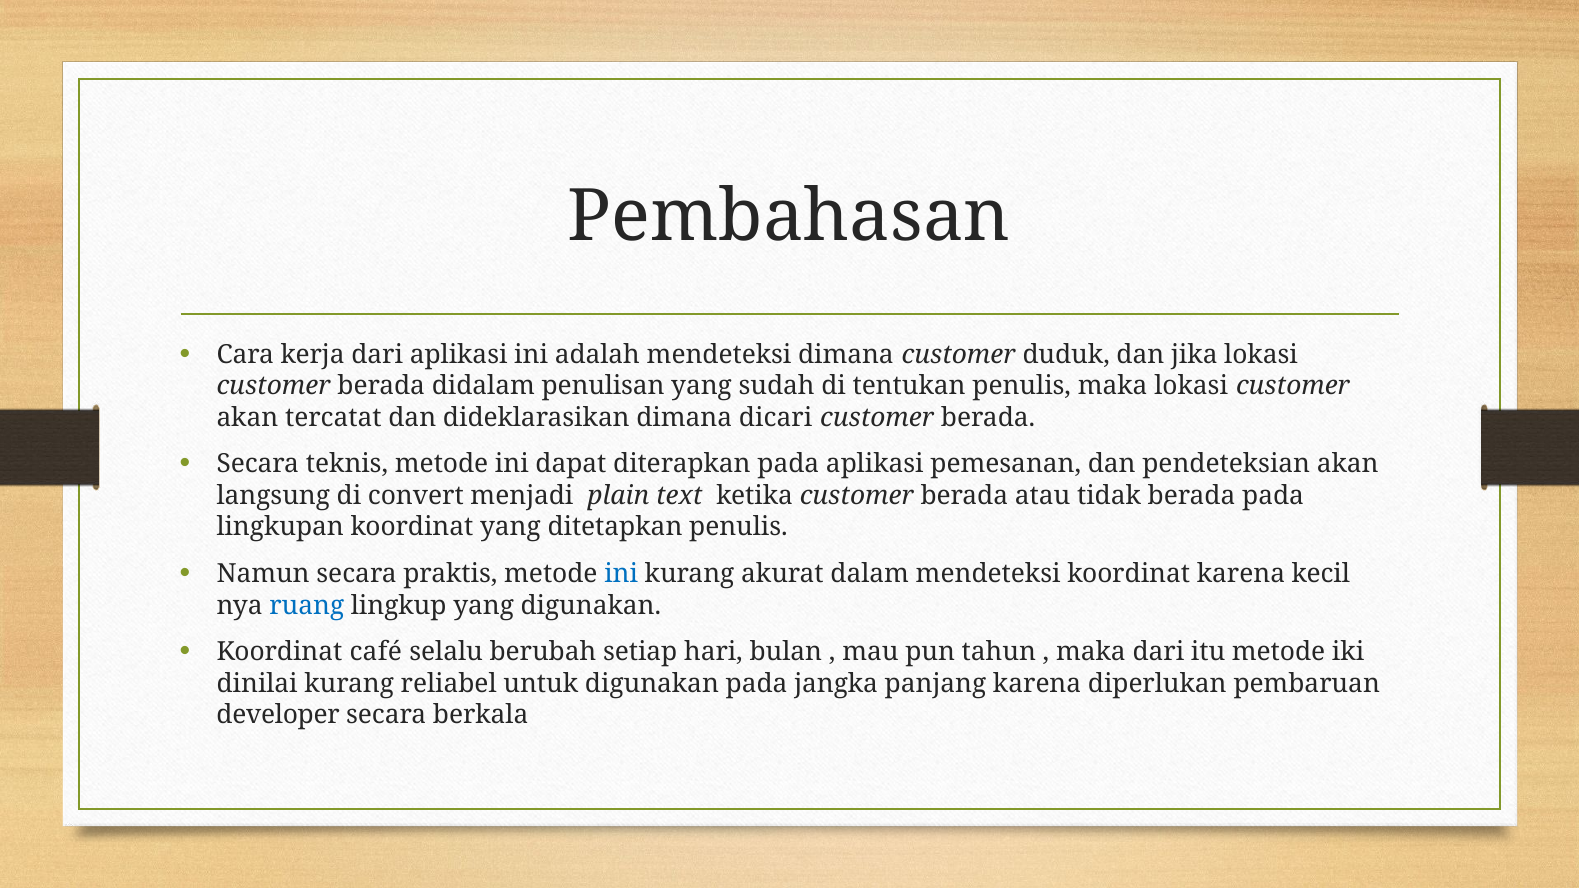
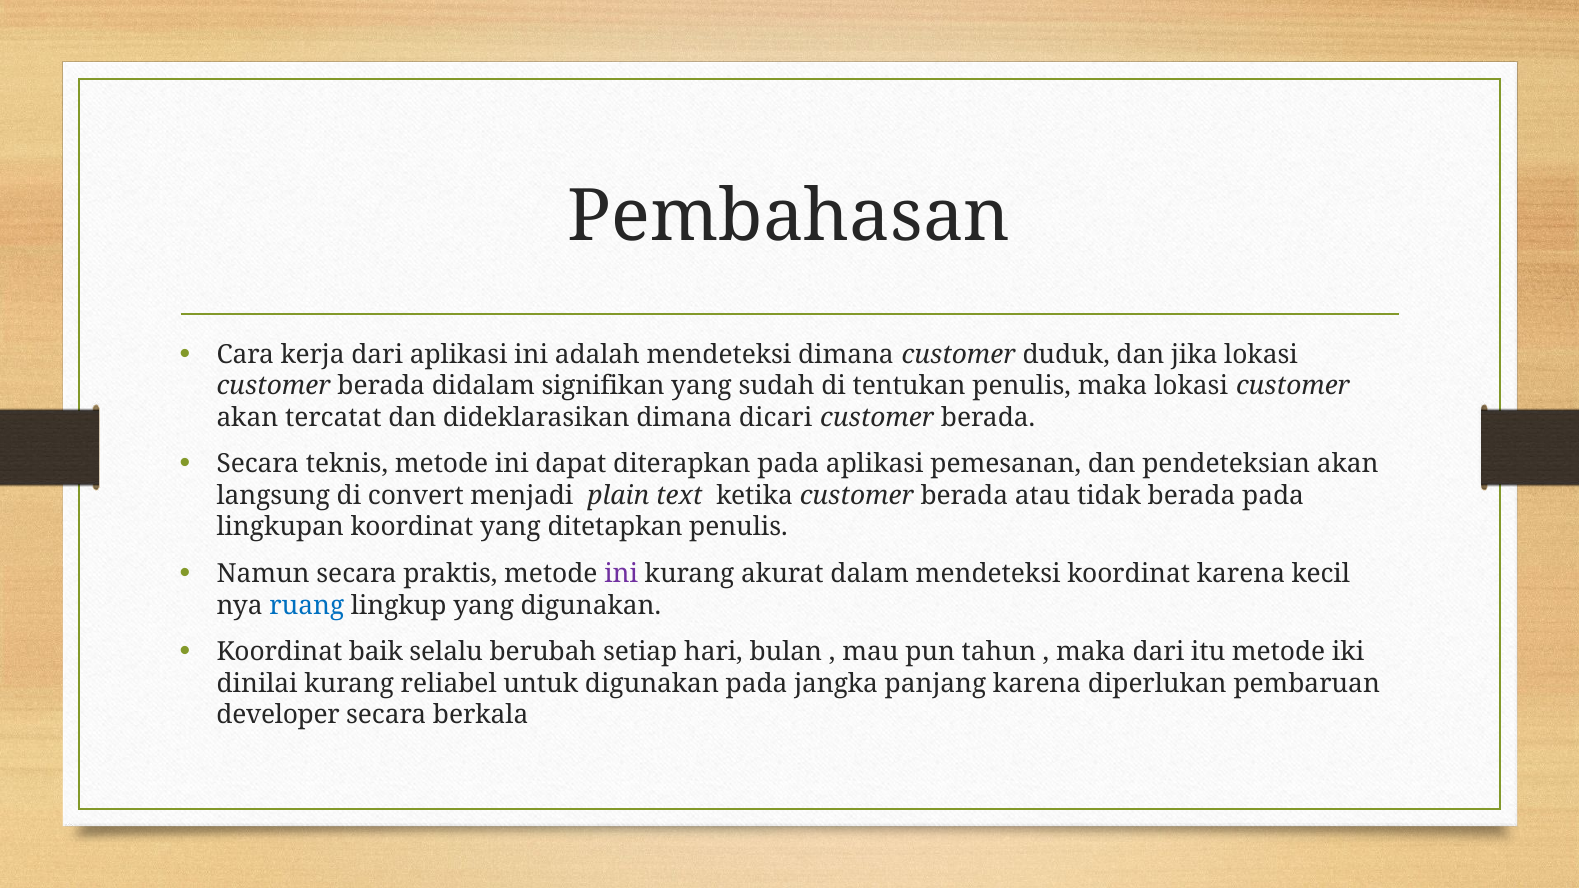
penulisan: penulisan -> signifikan
ini at (621, 574) colour: blue -> purple
café: café -> baik
